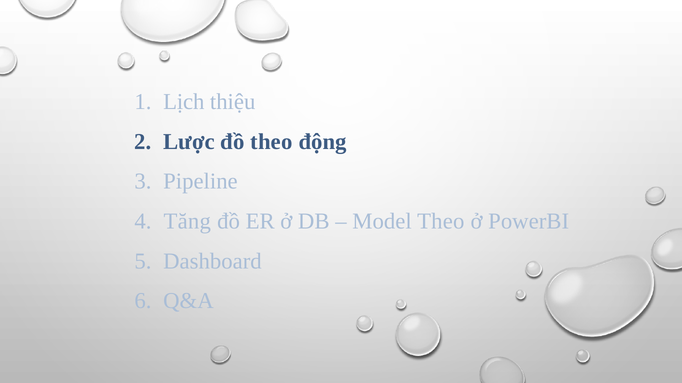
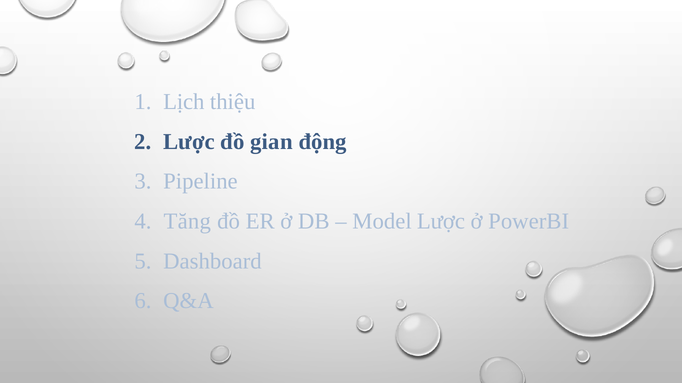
đồ theo: theo -> gian
Model Theo: Theo -> Lược
